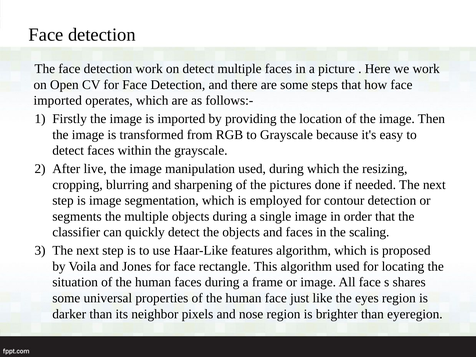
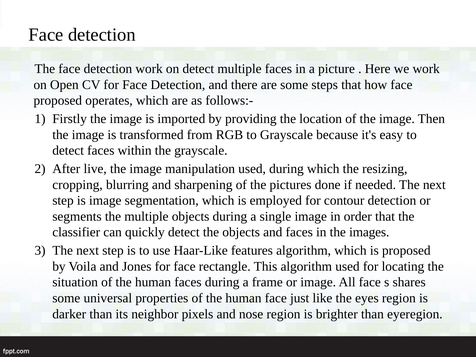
imported at (58, 101): imported -> proposed
scaling: scaling -> images
